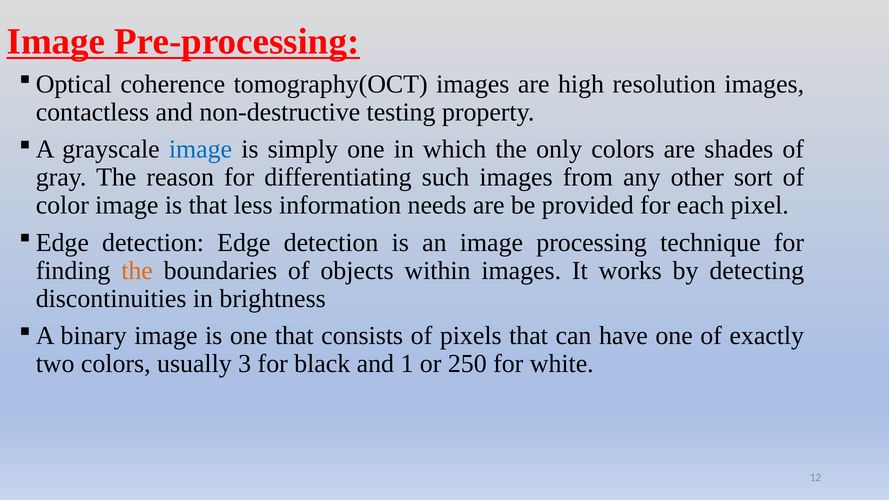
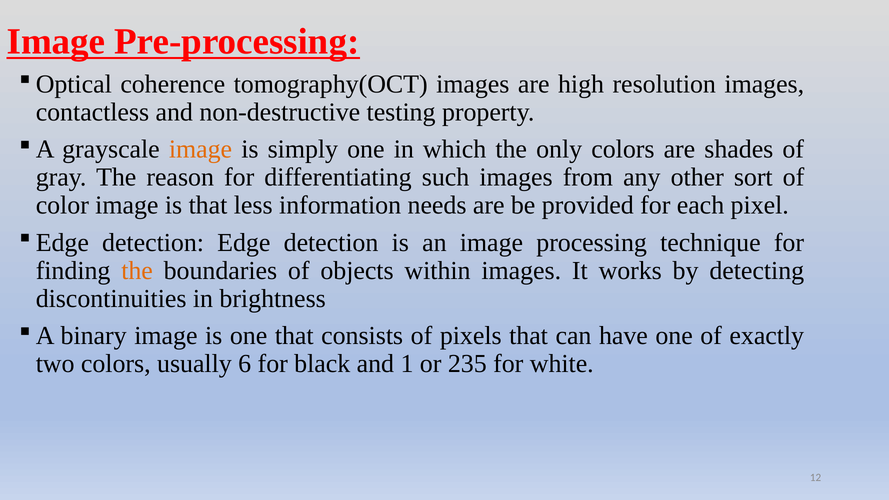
image at (200, 149) colour: blue -> orange
3: 3 -> 6
250: 250 -> 235
